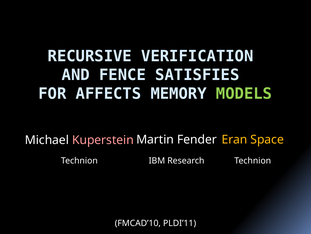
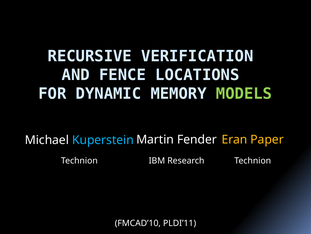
SATISFIES: SATISFIES -> LOCATIONS
AFFECTS: AFFECTS -> DYNAMIC
Space: Space -> Paper
Kuperstein colour: pink -> light blue
